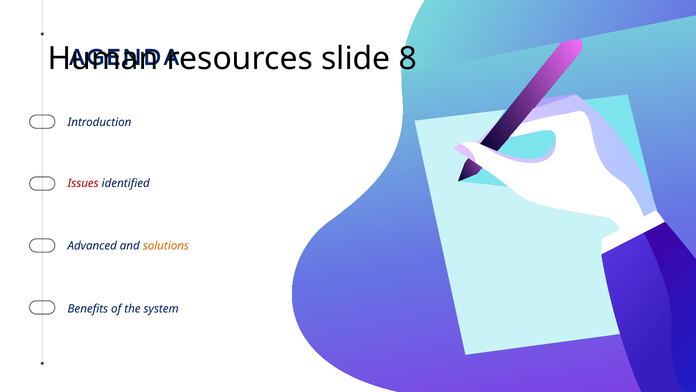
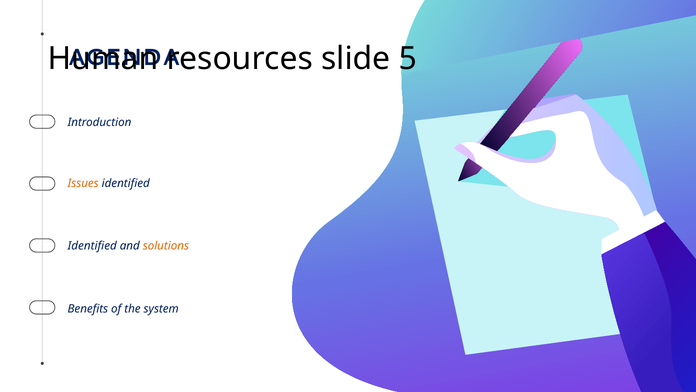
8: 8 -> 5
Issues colour: red -> orange
Advanced at (92, 246): Advanced -> Identified
